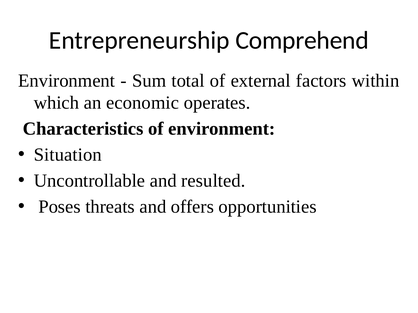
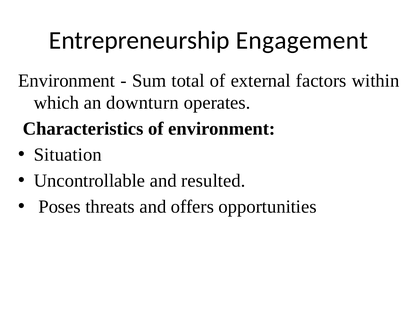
Comprehend: Comprehend -> Engagement
economic: economic -> downturn
